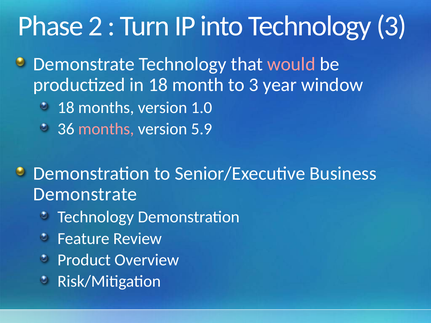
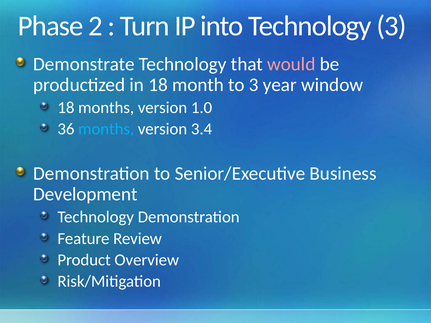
months at (106, 129) colour: pink -> light blue
5.9: 5.9 -> 3.4
Demonstrate at (85, 194): Demonstrate -> Development
